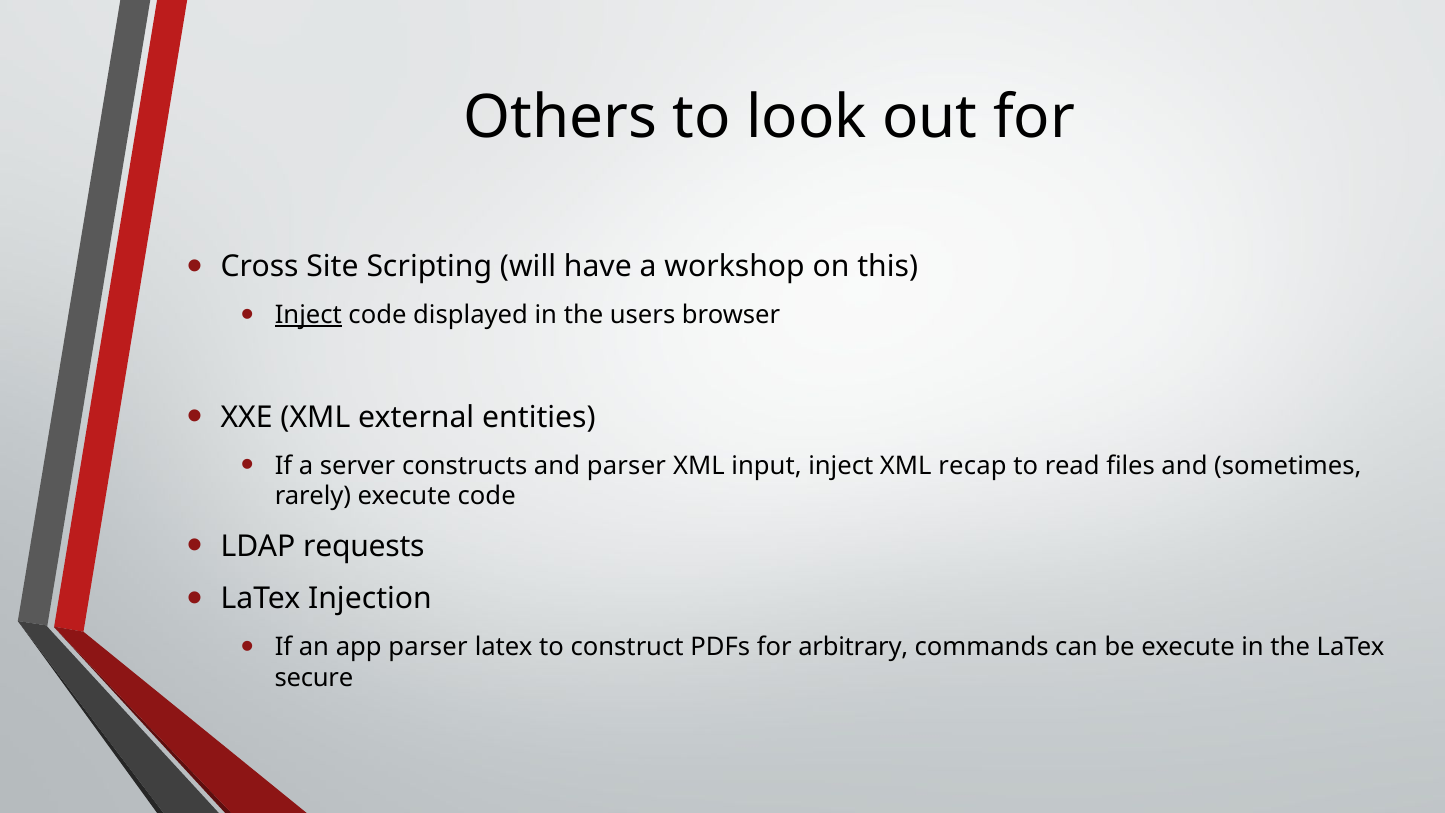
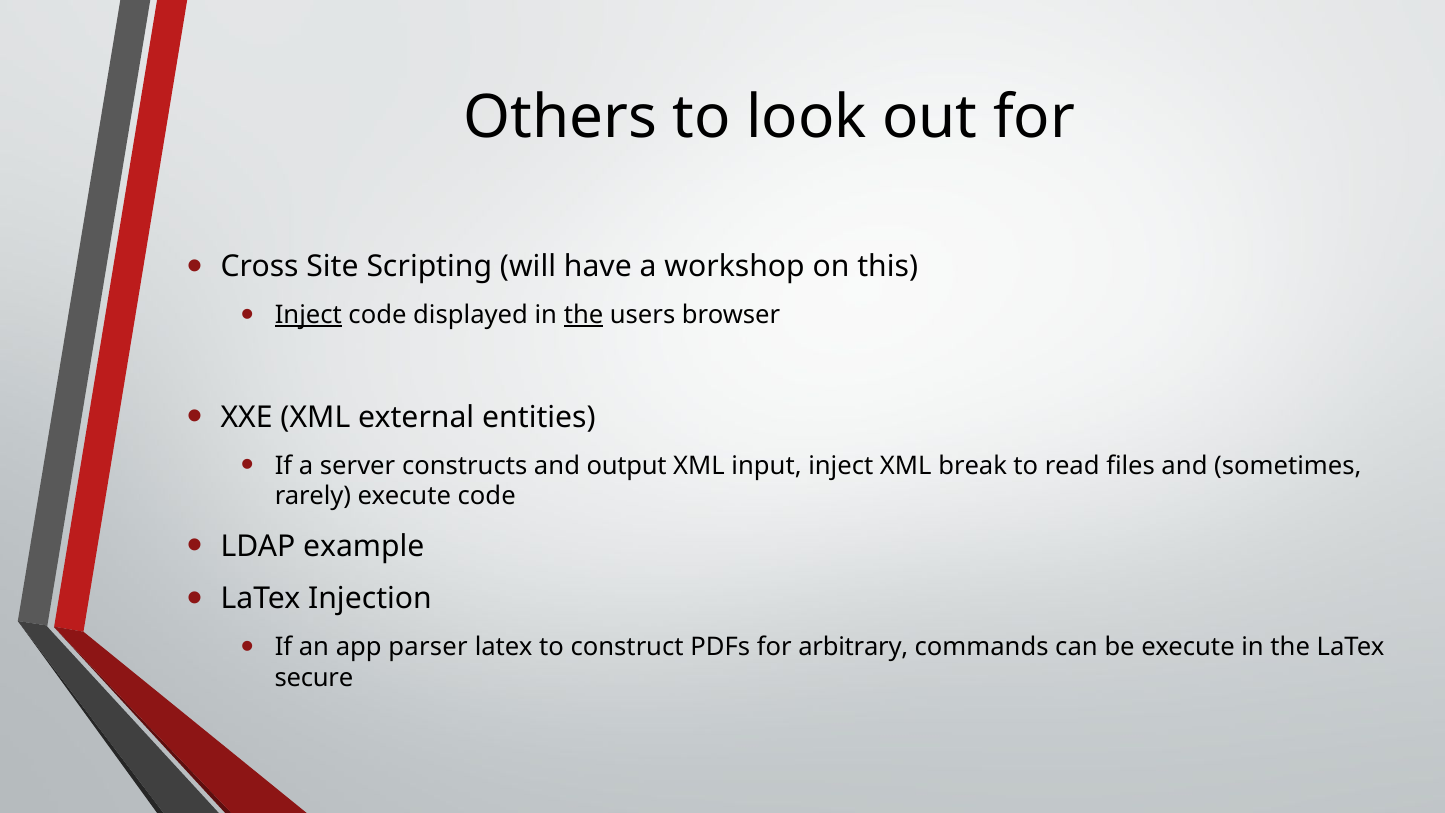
the at (584, 315) underline: none -> present
and parser: parser -> output
recap: recap -> break
requests: requests -> example
